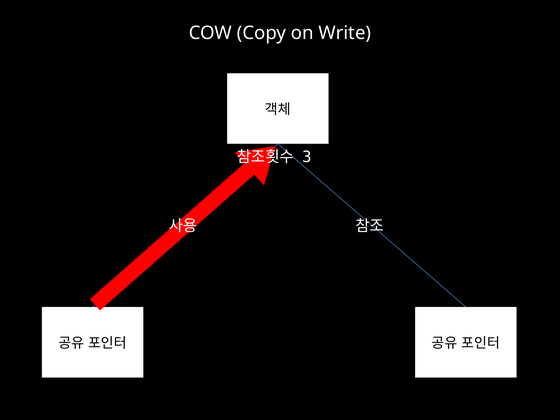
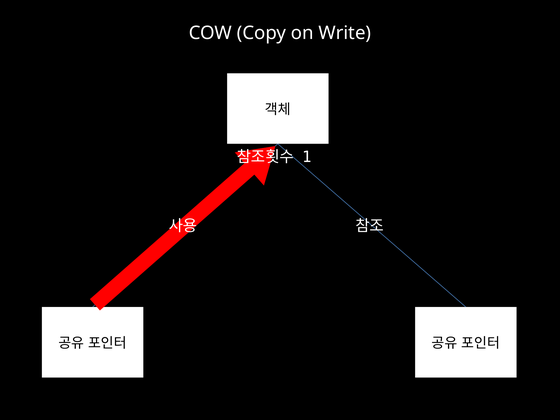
3: 3 -> 1
